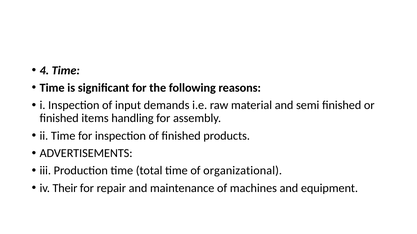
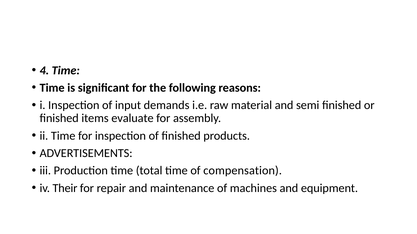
handling: handling -> evaluate
organizational: organizational -> compensation
